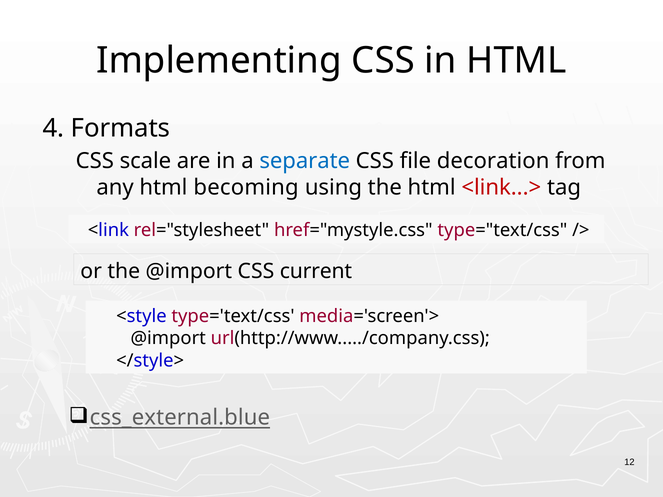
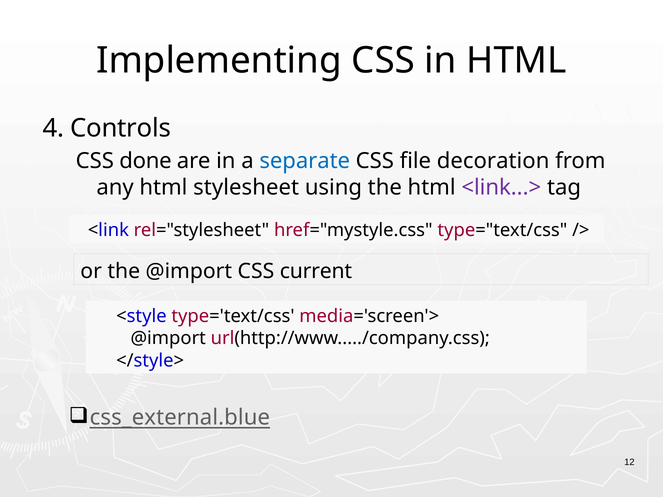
Formats: Formats -> Controls
scale: scale -> done
becoming: becoming -> stylesheet
<link...> colour: red -> purple
